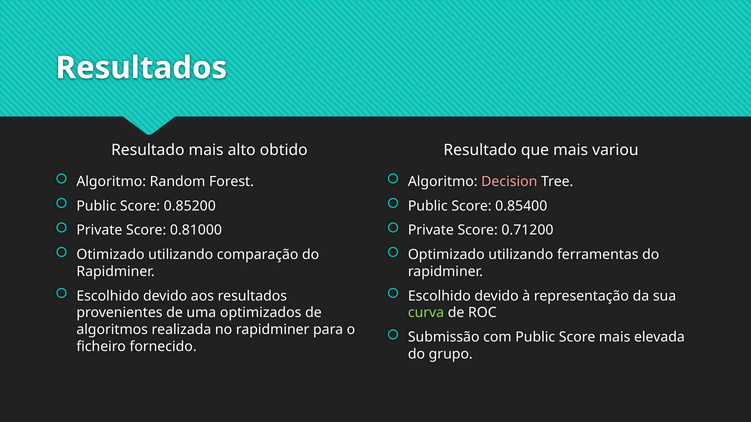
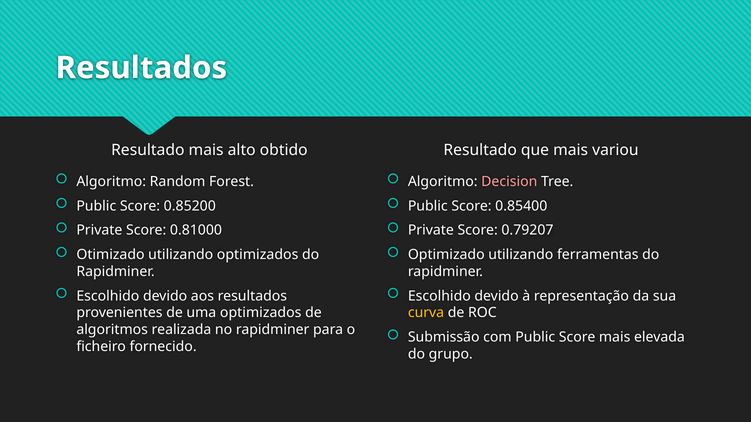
0.71200: 0.71200 -> 0.79207
utilizando comparação: comparação -> optimizados
curva colour: light green -> yellow
